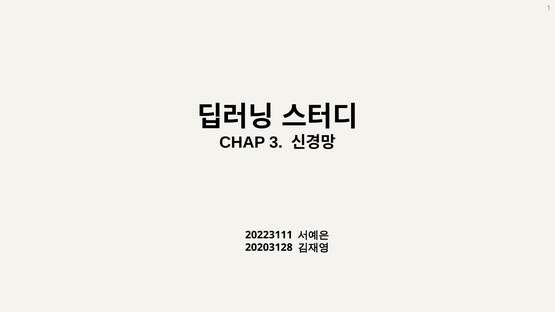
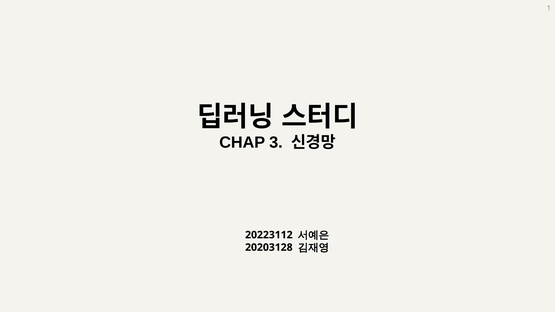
20223111: 20223111 -> 20223112
